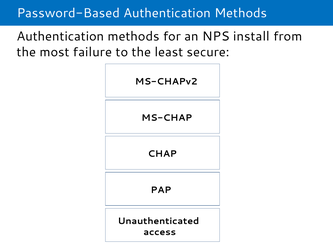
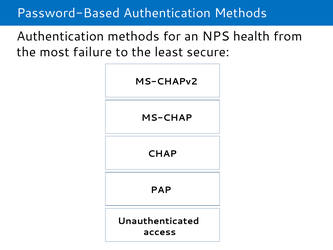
install: install -> health
